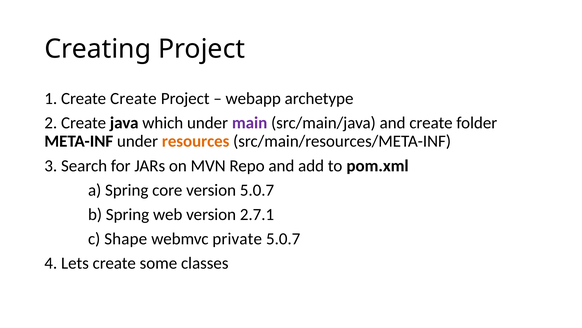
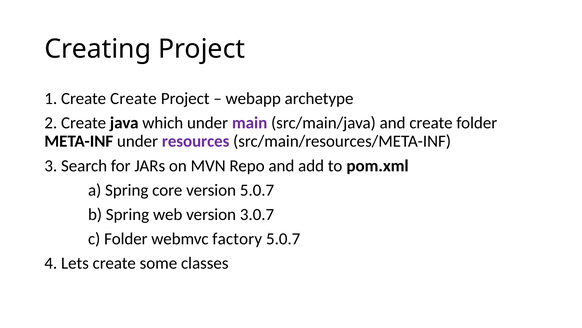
resources colour: orange -> purple
2.7.1: 2.7.1 -> 3.0.7
c Shape: Shape -> Folder
private: private -> factory
